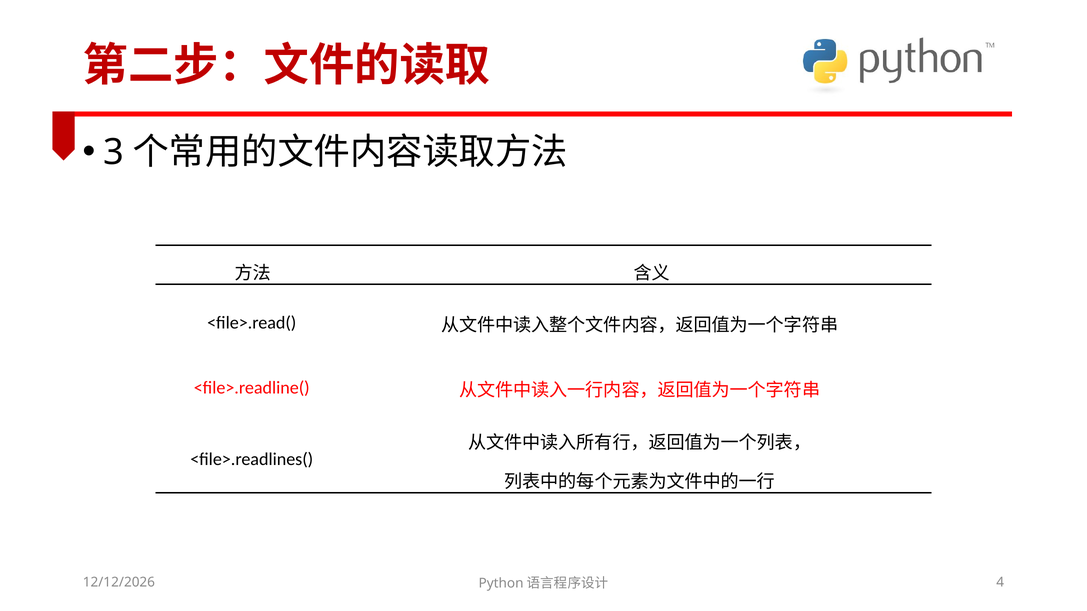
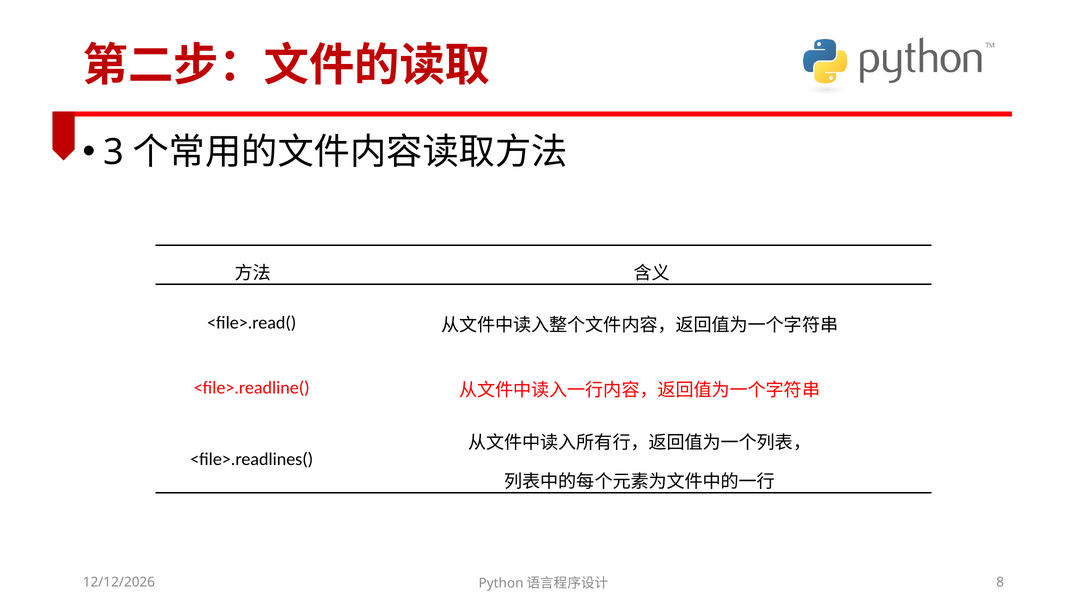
4: 4 -> 8
